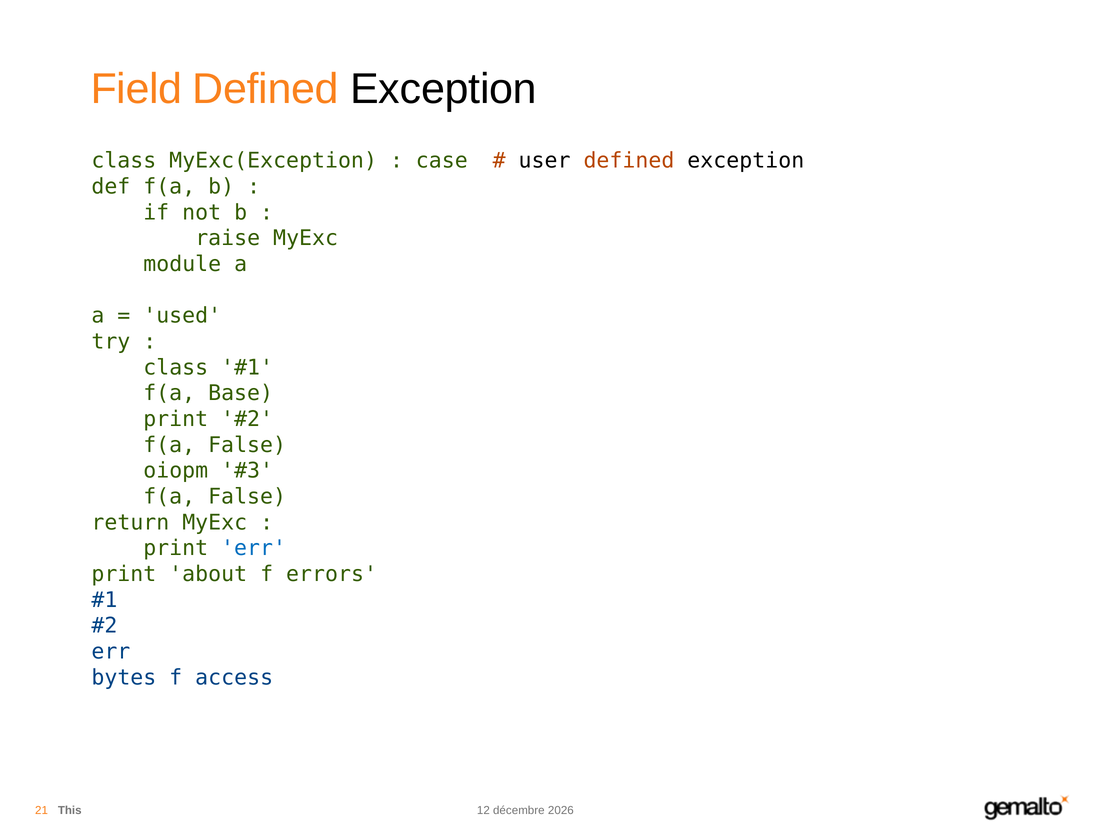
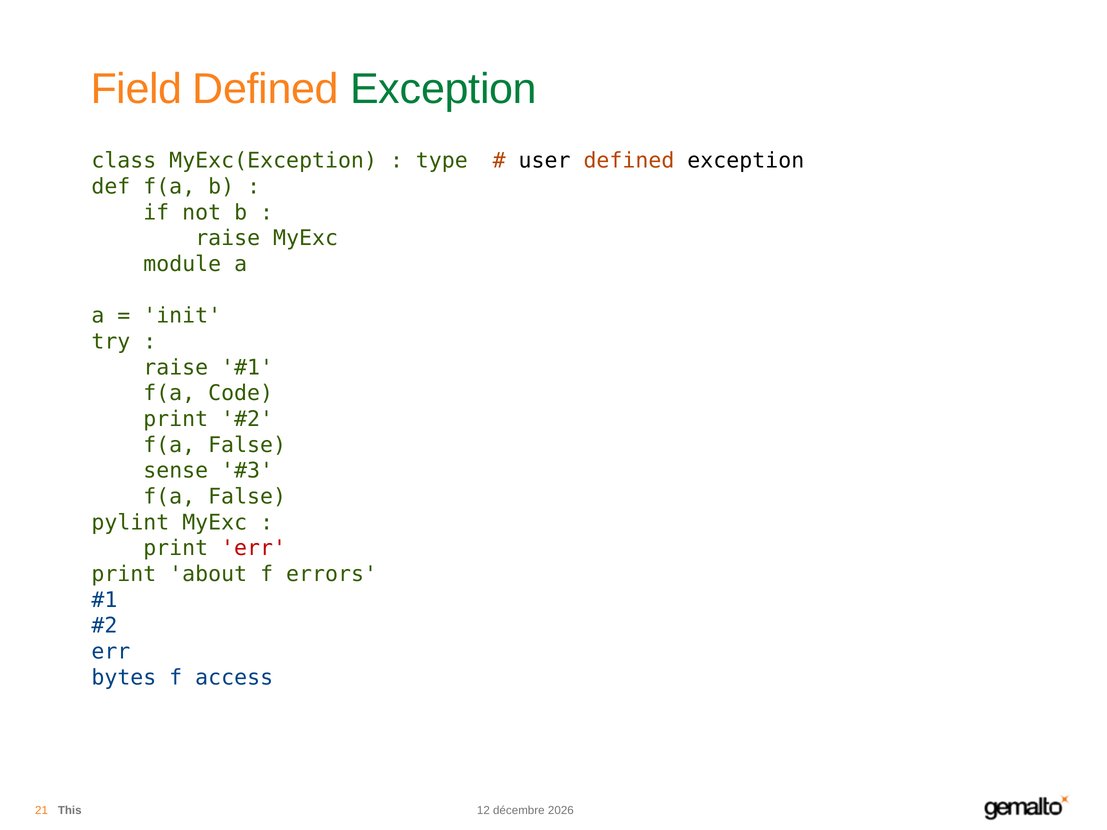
Exception at (443, 89) colour: black -> green
case: case -> type
used: used -> init
class at (176, 368): class -> raise
Base: Base -> Code
oiopm: oiopm -> sense
return: return -> pylint
err at (254, 548) colour: blue -> red
